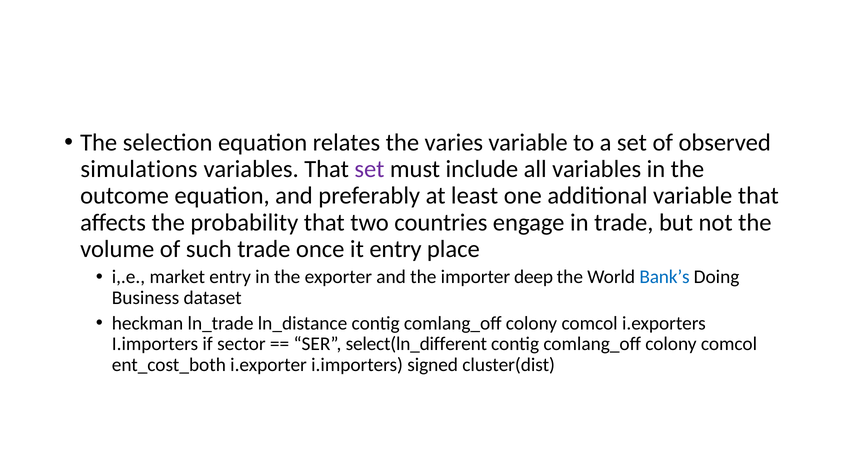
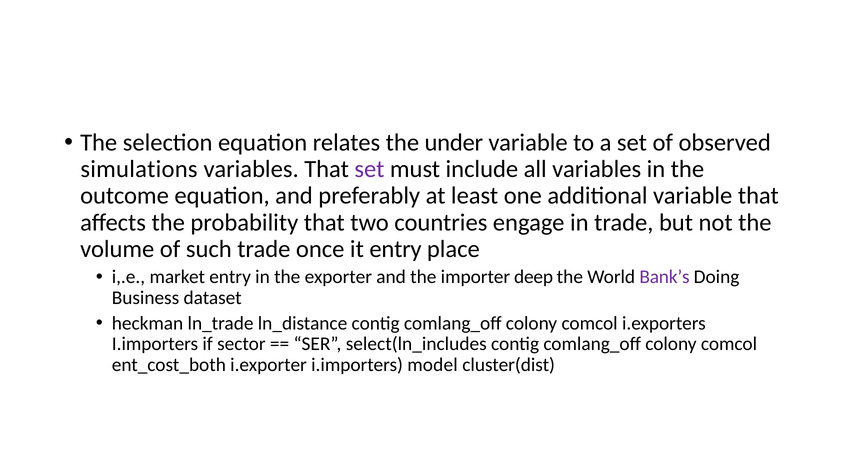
varies: varies -> under
Bank’s colour: blue -> purple
select(ln_different: select(ln_different -> select(ln_includes
signed: signed -> model
